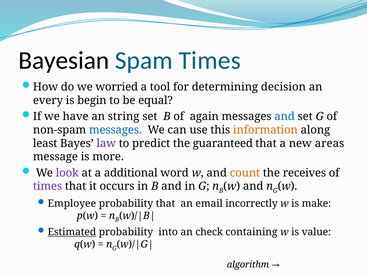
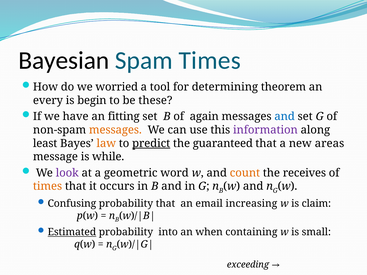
decision: decision -> theorem
equal: equal -> these
string: string -> fitting
messages at (115, 130) colour: blue -> orange
information colour: orange -> purple
law colour: purple -> orange
predict underline: none -> present
more: more -> while
additional: additional -> geometric
times at (48, 186) colour: purple -> orange
Employee: Employee -> Confusing
incorrectly: incorrectly -> increasing
make: make -> claim
check: check -> when
value: value -> small
algorithm: algorithm -> exceeding
